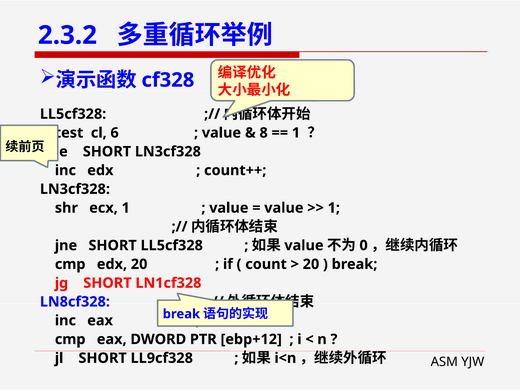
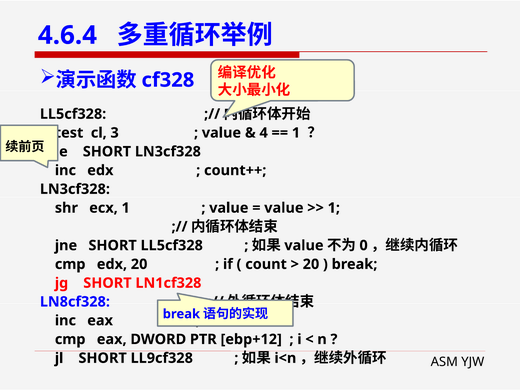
2.3.2: 2.3.2 -> 4.6.4
6: 6 -> 3
8: 8 -> 4
